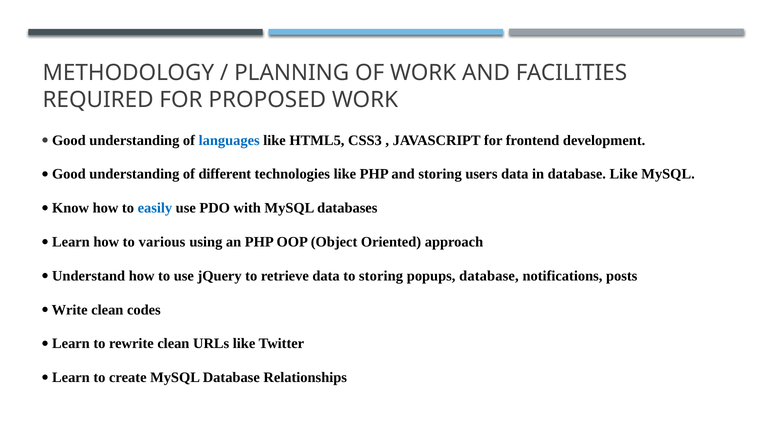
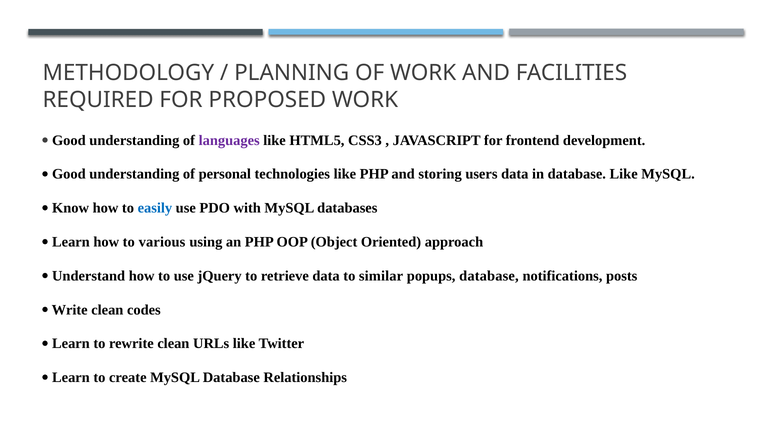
languages colour: blue -> purple
different: different -> personal
to storing: storing -> similar
